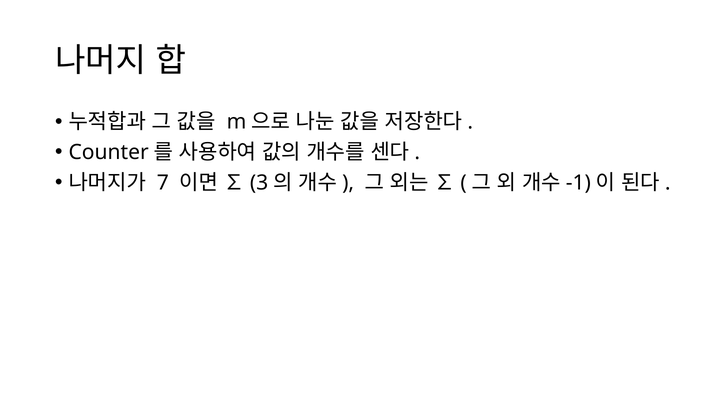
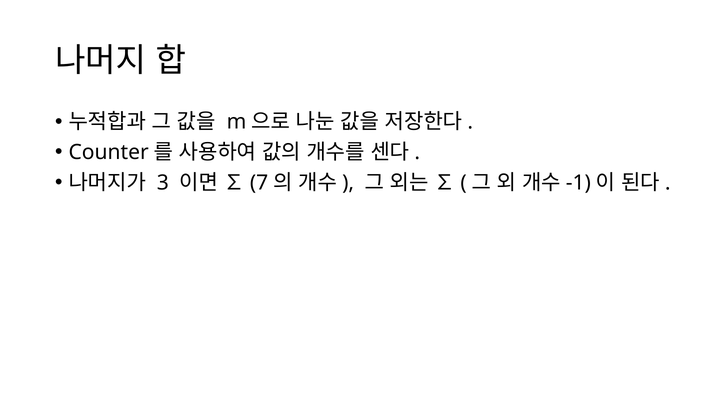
7: 7 -> 3
3: 3 -> 7
